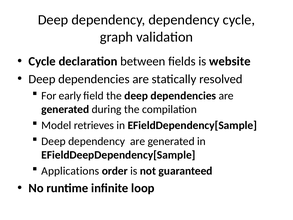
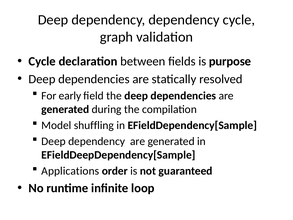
website: website -> purpose
retrieves: retrieves -> shuffling
